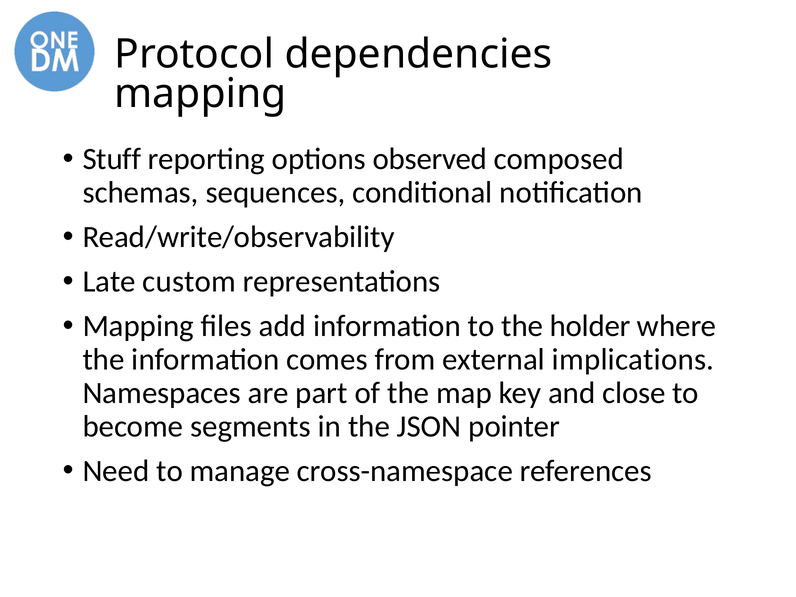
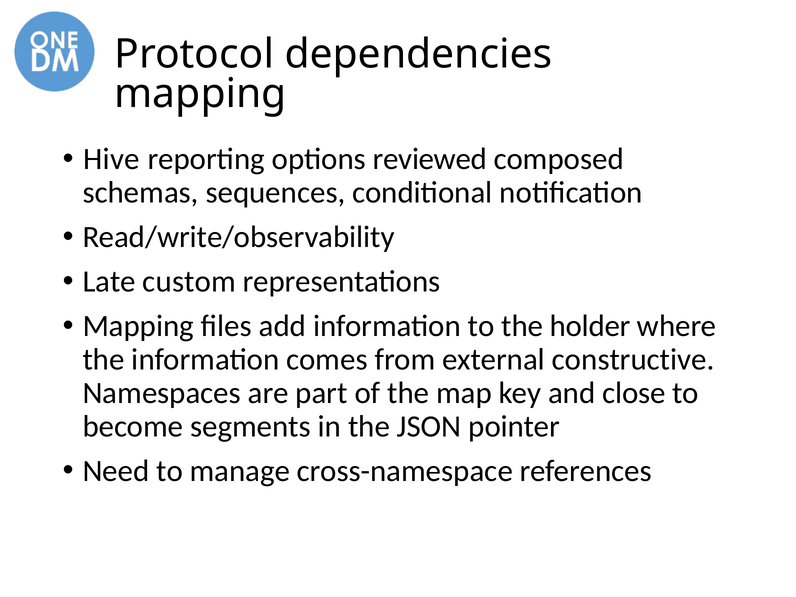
Stuff: Stuff -> Hive
observed: observed -> reviewed
implications: implications -> constructive
